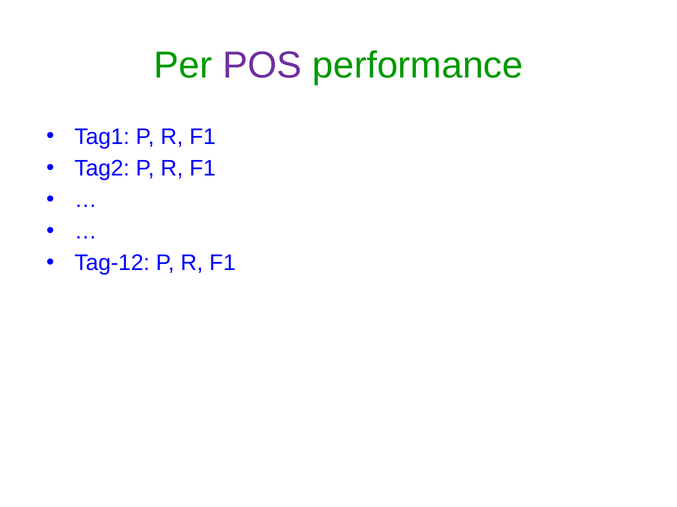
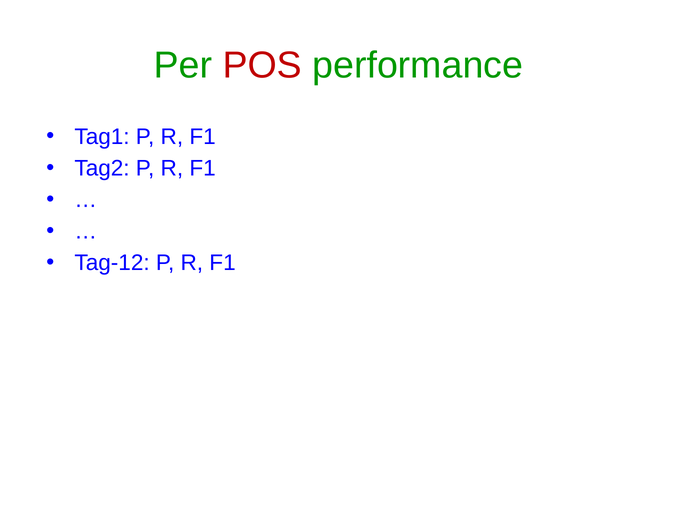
POS colour: purple -> red
